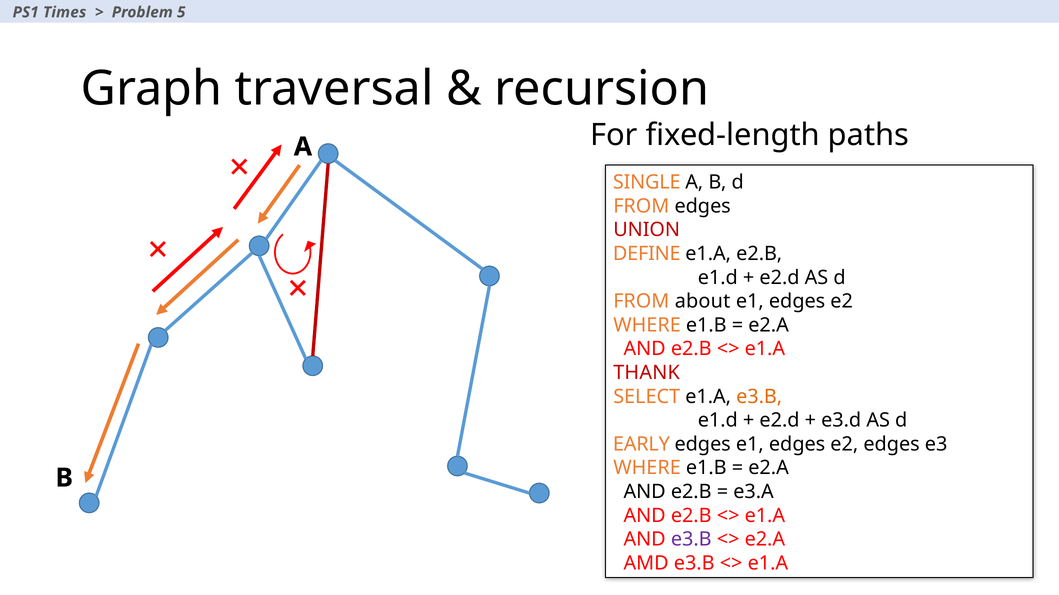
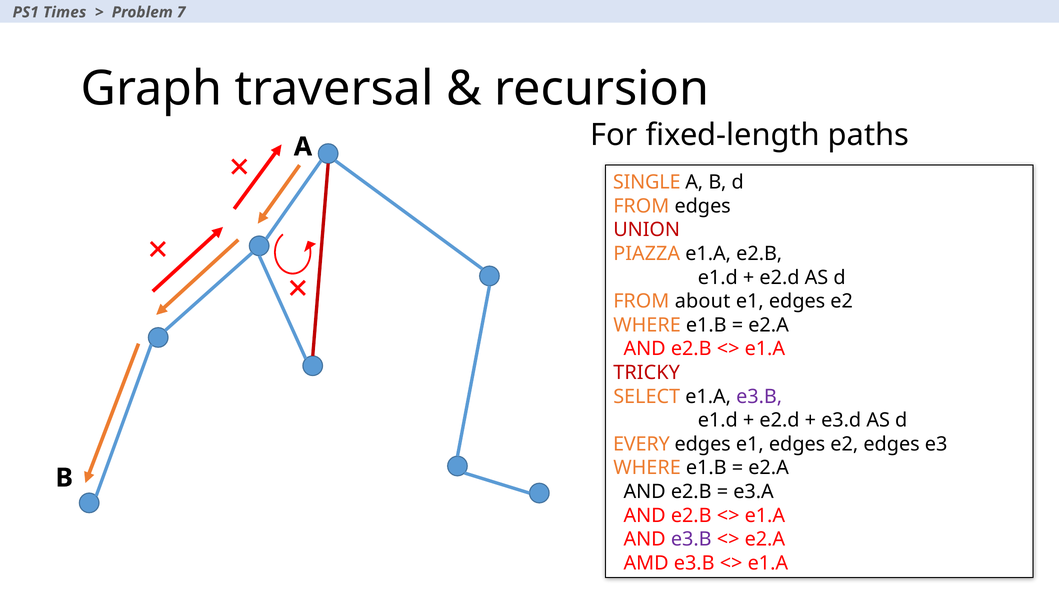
5: 5 -> 7
DEFINE: DEFINE -> PIAZZA
THANK: THANK -> TRICKY
e3.B at (759, 397) colour: orange -> purple
EARLY: EARLY -> EVERY
